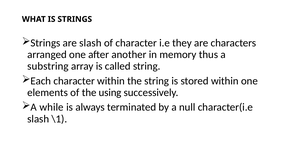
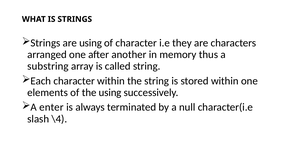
are slash: slash -> using
while: while -> enter
\1: \1 -> \4
